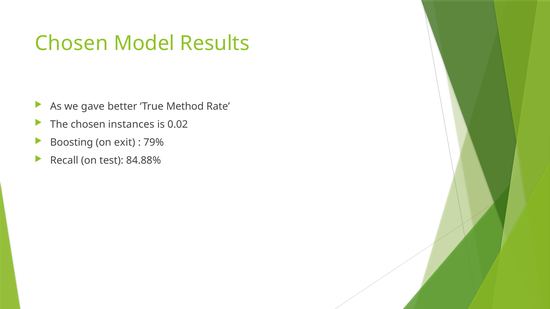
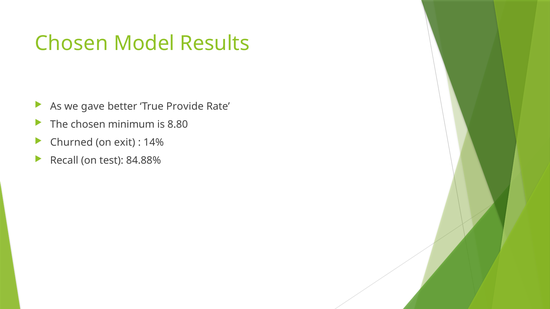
Method: Method -> Provide
instances: instances -> minimum
0.02: 0.02 -> 8.80
Boosting: Boosting -> Churned
79%: 79% -> 14%
